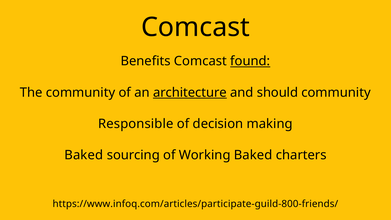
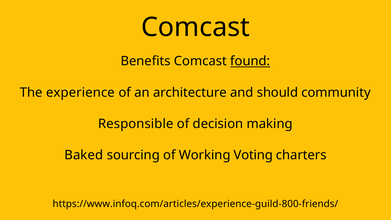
The community: community -> experience
architecture underline: present -> none
Working Baked: Baked -> Voting
https://www.infoq.com/articles/participate-guild-800-friends/: https://www.infoq.com/articles/participate-guild-800-friends/ -> https://www.infoq.com/articles/experience-guild-800-friends/
